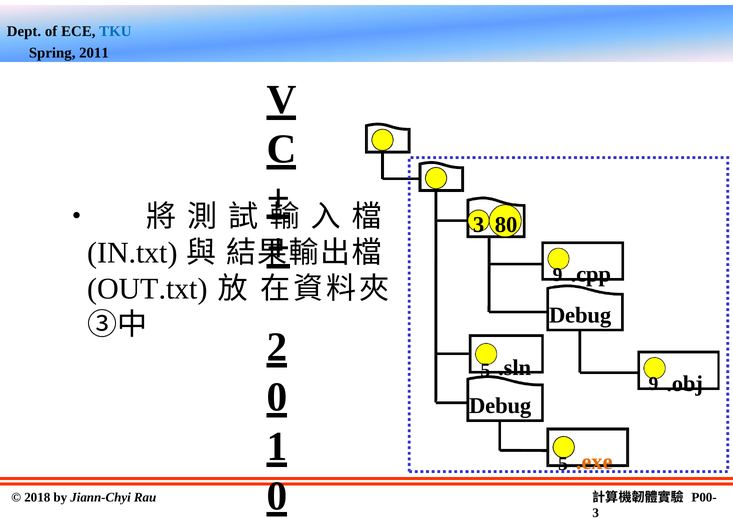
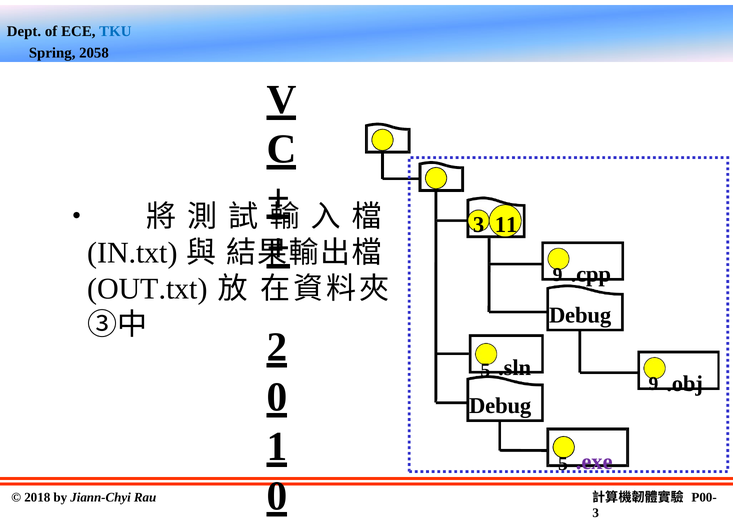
2011: 2011 -> 2058
80: 80 -> 11
.exe colour: orange -> purple
